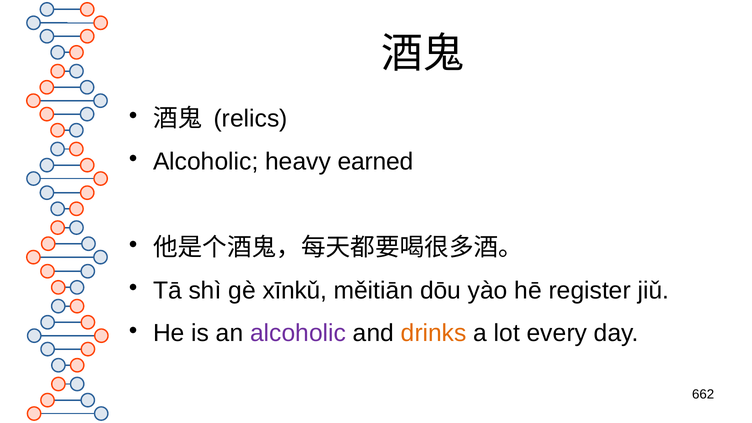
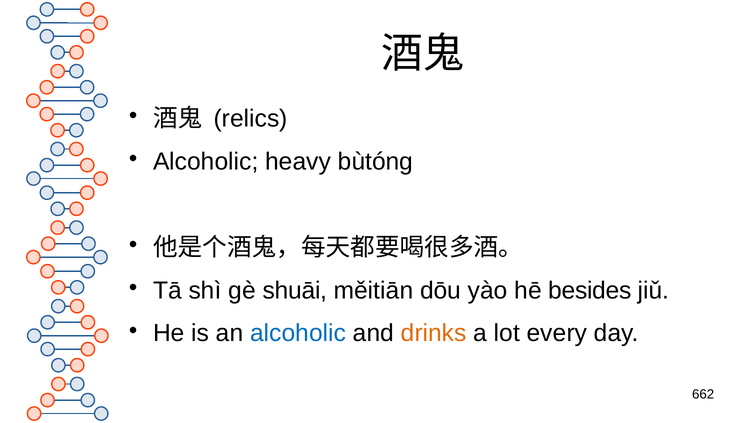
earned: earned -> bùtóng
xīnkǔ: xīnkǔ -> shuāi
register: register -> besides
alcoholic at (298, 333) colour: purple -> blue
